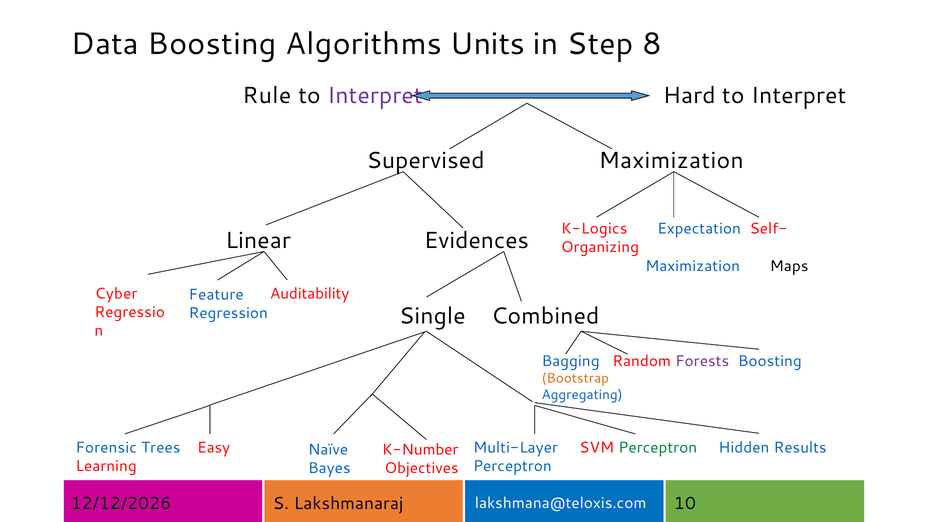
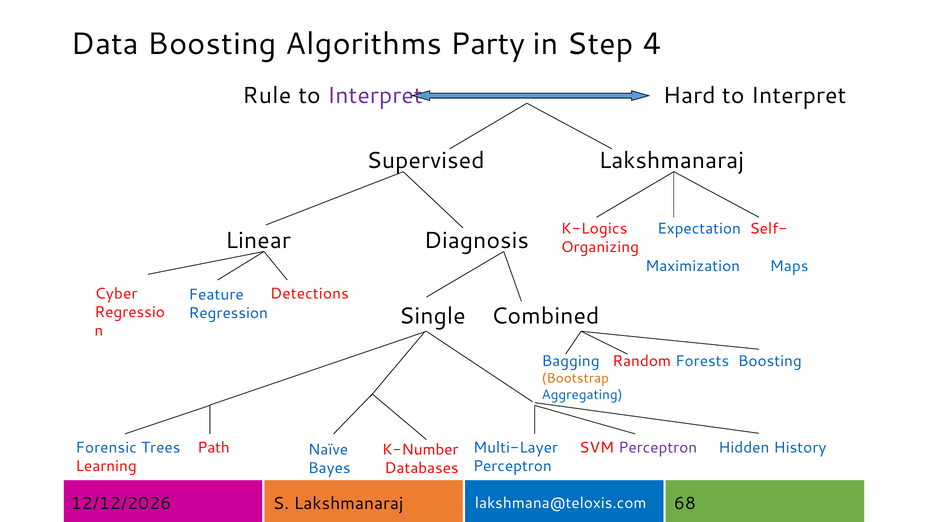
Units: Units -> Party
8: 8 -> 4
Supervised Maximization: Maximization -> Lakshmanaraj
Evidences: Evidences -> Diagnosis
Maps colour: black -> blue
Auditability: Auditability -> Detections
Forests colour: purple -> blue
Easy: Easy -> Path
Perceptron at (658, 448) colour: green -> purple
Results: Results -> History
Objectives: Objectives -> Databases
10: 10 -> 68
